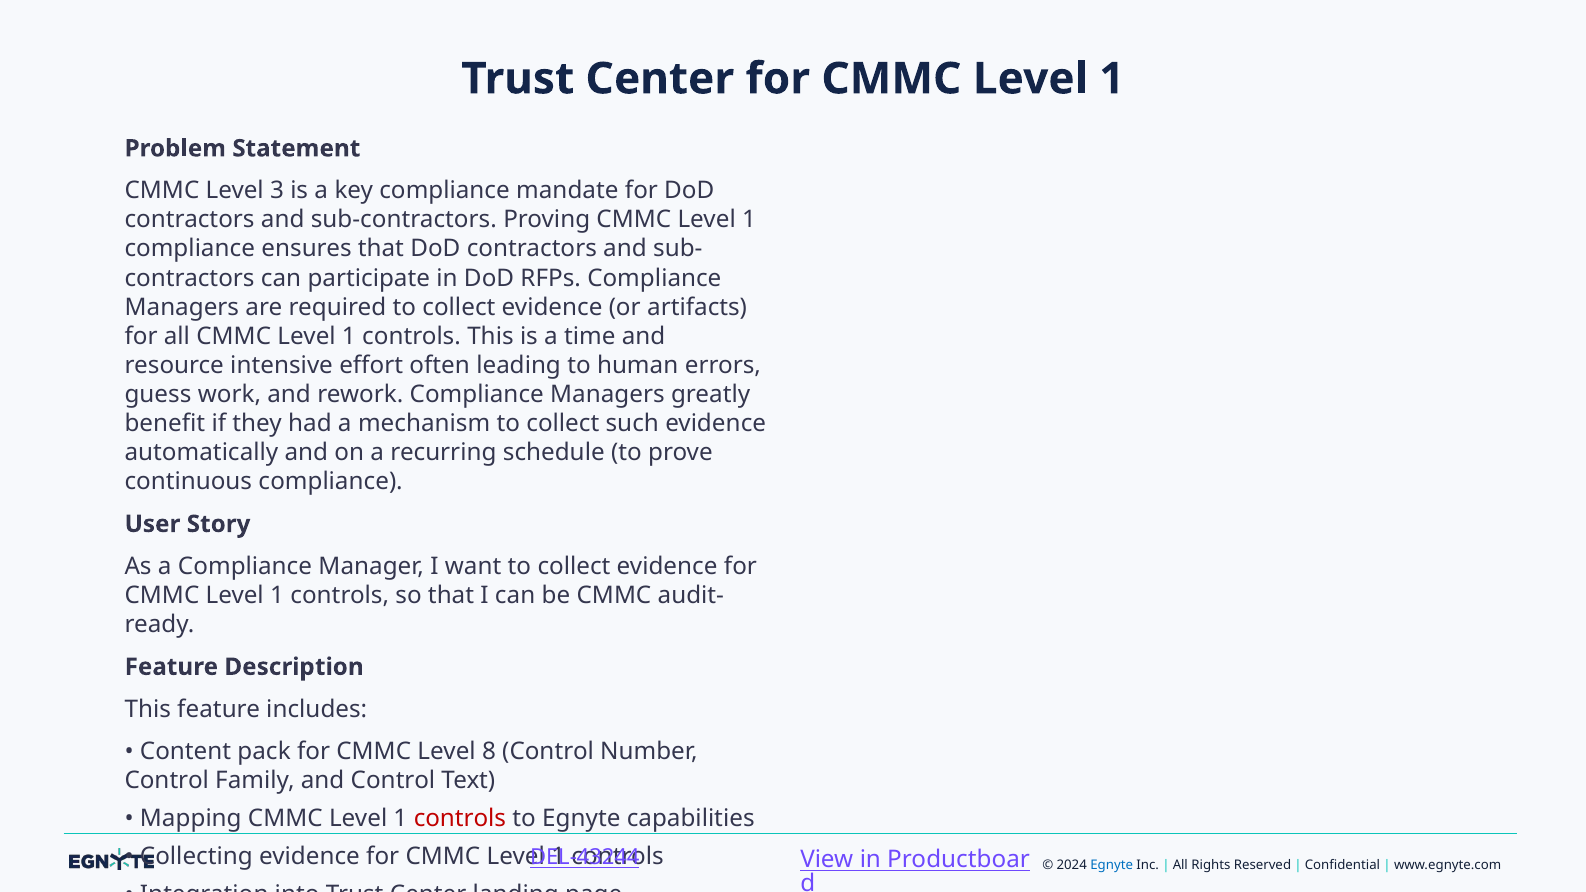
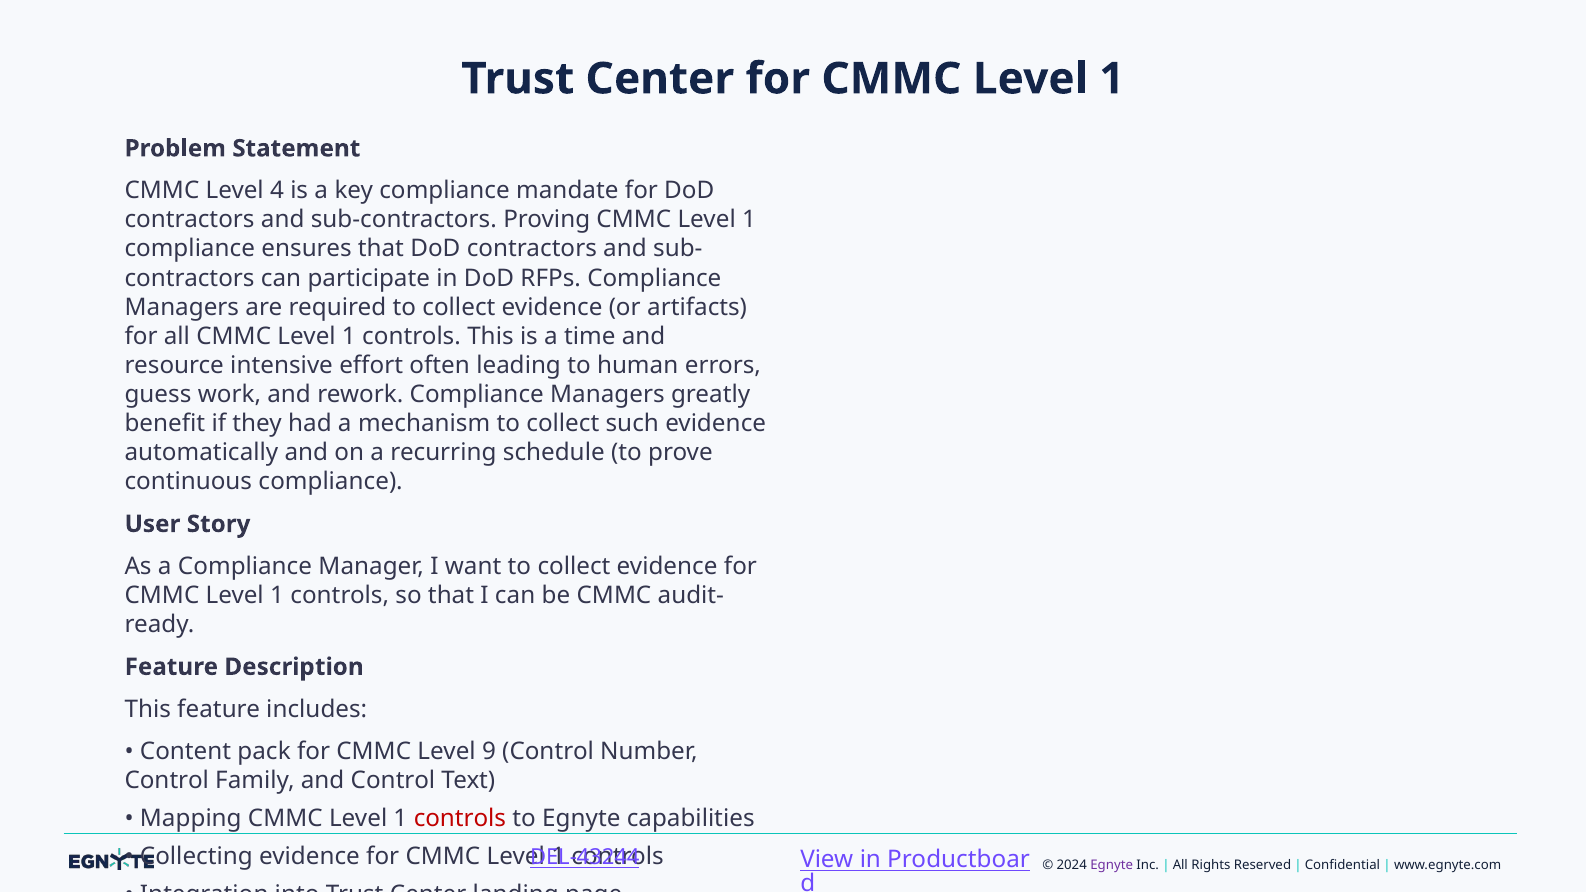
3: 3 -> 4
8: 8 -> 9
Egnyte at (1112, 865) colour: blue -> purple
